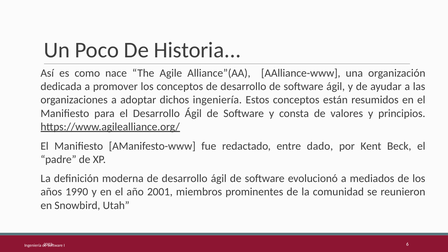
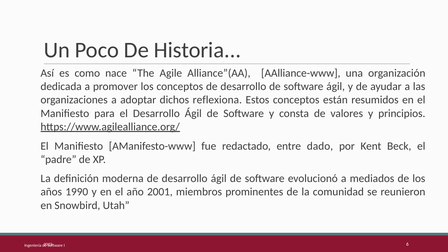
dichos ingeniería: ingeniería -> reflexiona
